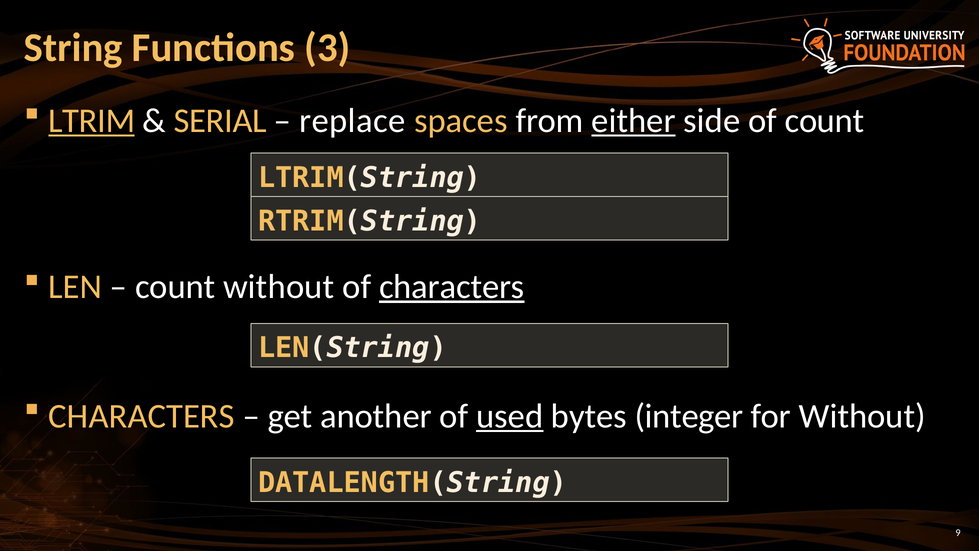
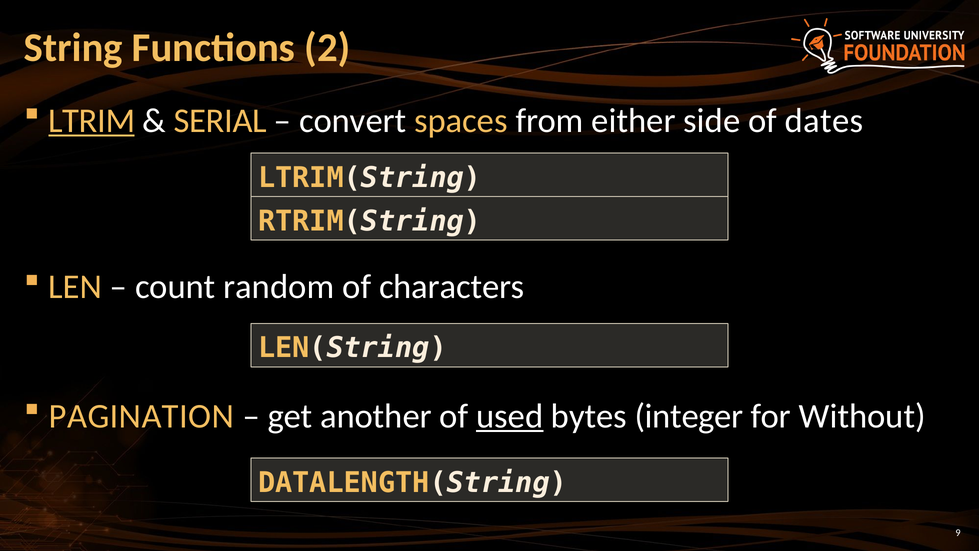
3: 3 -> 2
replace: replace -> convert
either underline: present -> none
of count: count -> dates
count without: without -> random
characters at (452, 287) underline: present -> none
CHARACTERS at (142, 416): CHARACTERS -> PAGINATION
